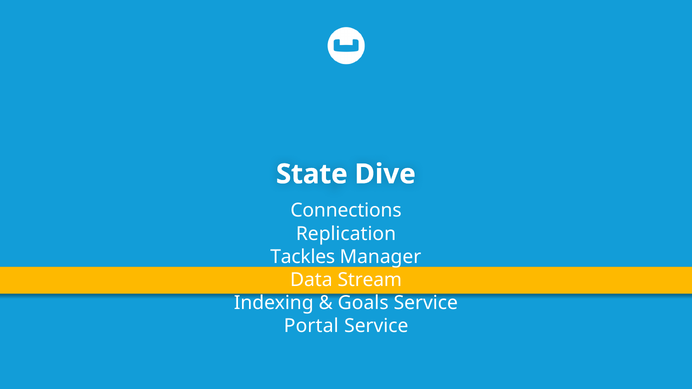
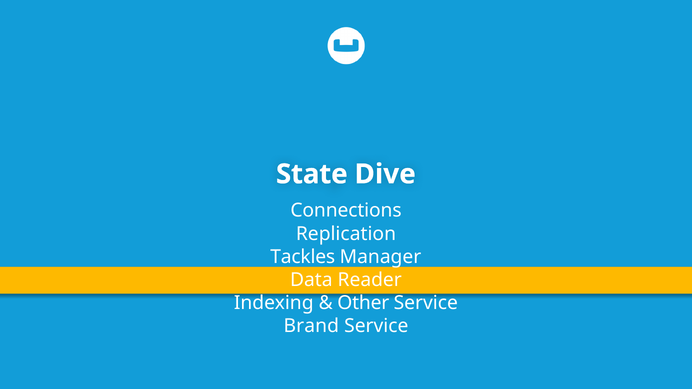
Stream: Stream -> Reader
Goals: Goals -> Other
Portal: Portal -> Brand
